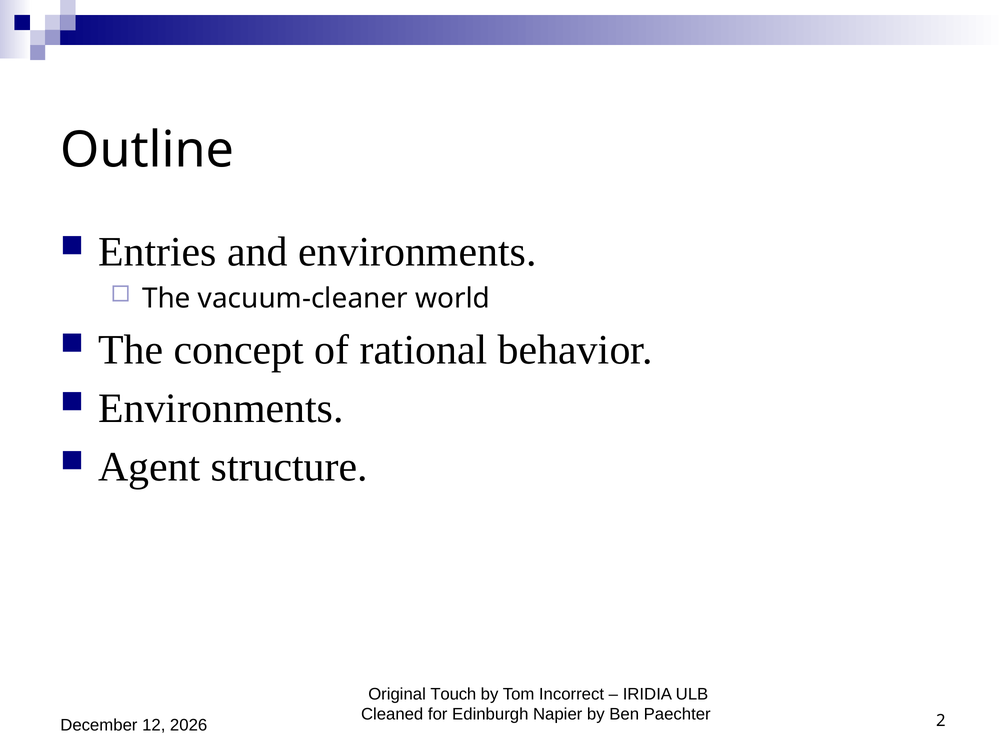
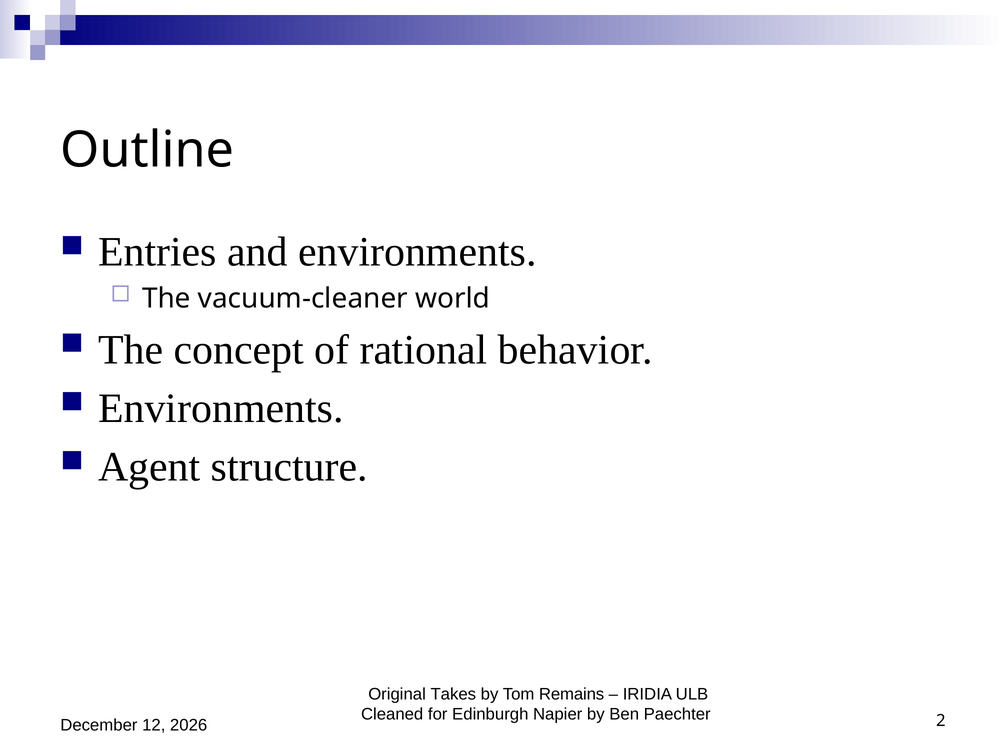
Touch: Touch -> Takes
Incorrect: Incorrect -> Remains
